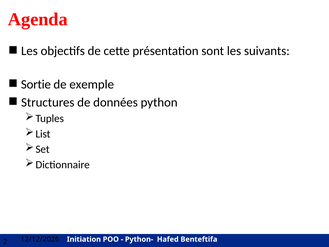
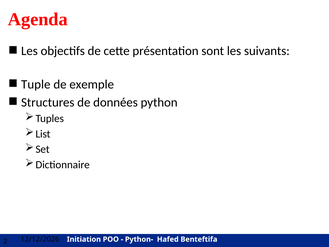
Sortie: Sortie -> Tuple
